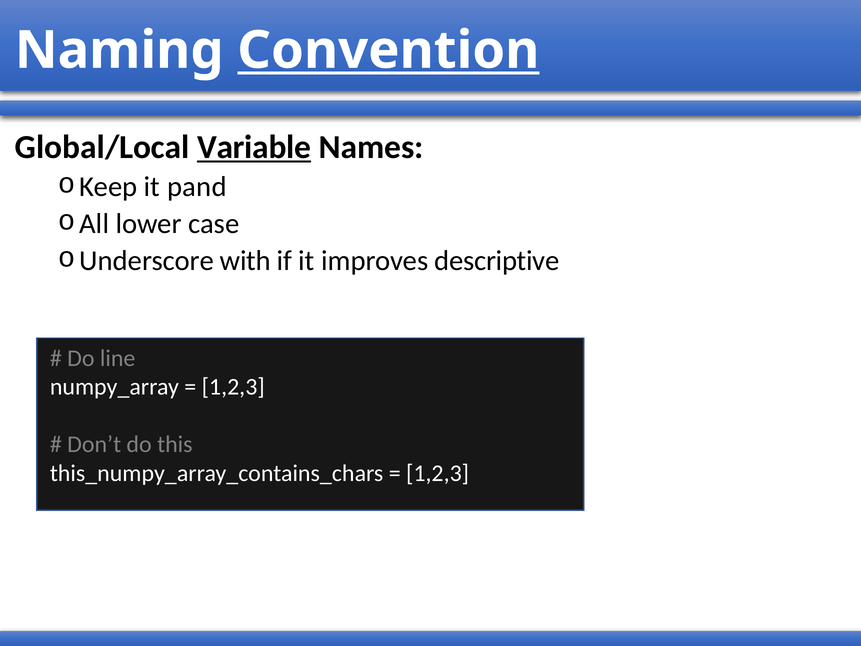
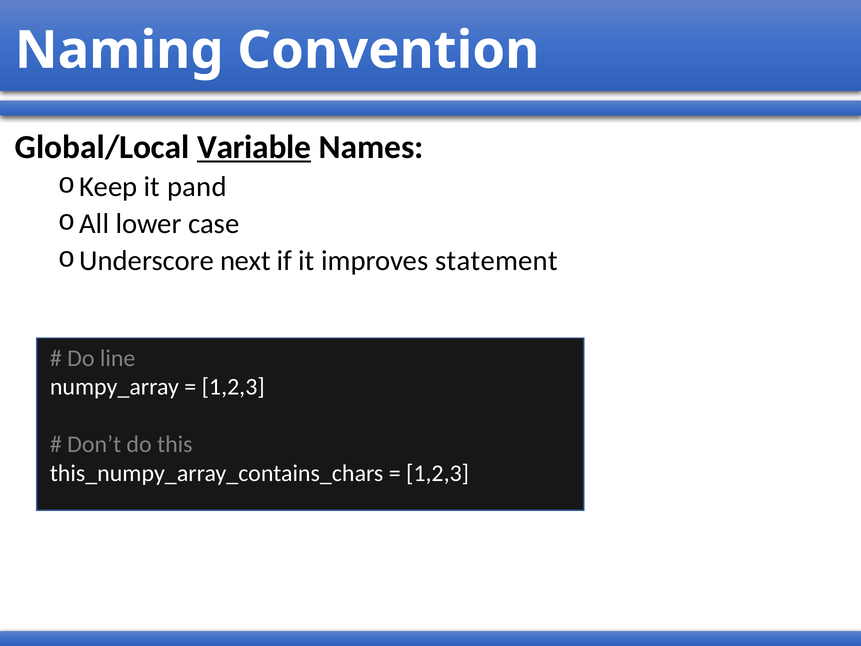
Convention underline: present -> none
with: with -> next
descriptive: descriptive -> statement
